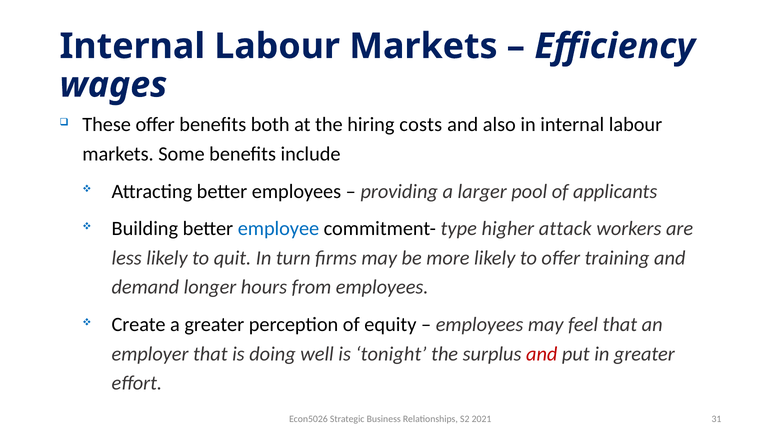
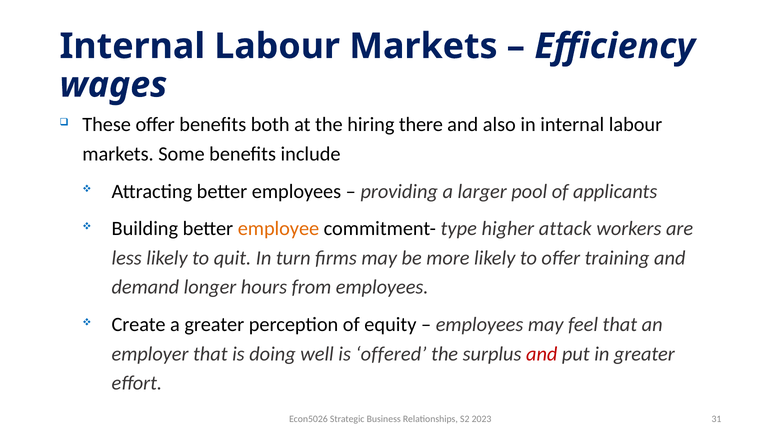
costs: costs -> there
employee colour: blue -> orange
tonight: tonight -> offered
2021: 2021 -> 2023
